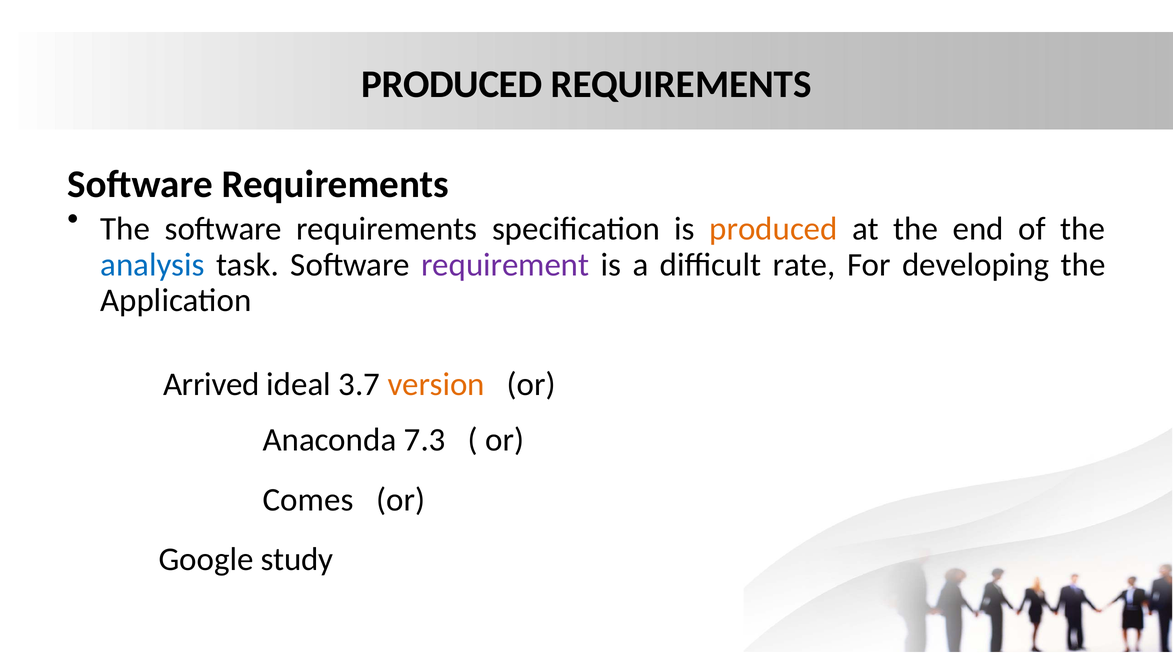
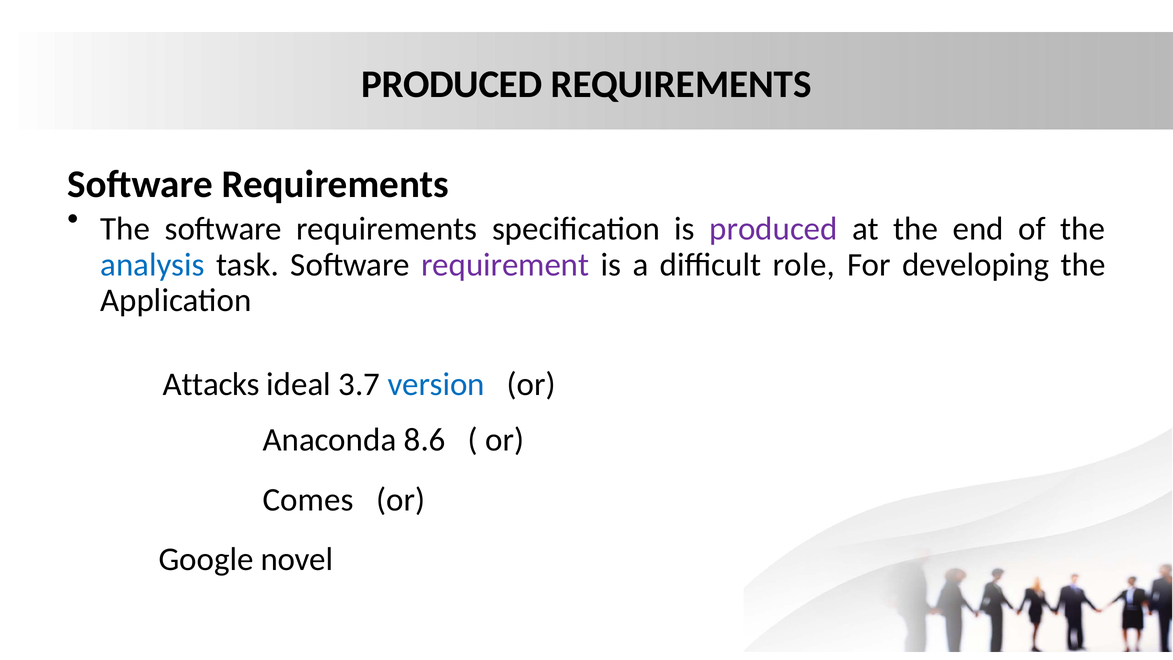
produced at (774, 229) colour: orange -> purple
rate: rate -> role
Arrived: Arrived -> Attacks
version colour: orange -> blue
7.3: 7.3 -> 8.6
study: study -> novel
